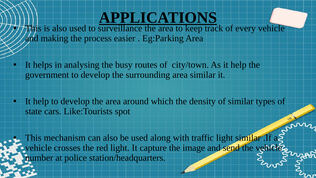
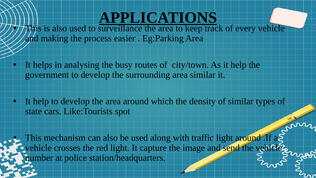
light similar: similar -> around
